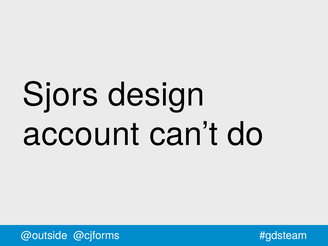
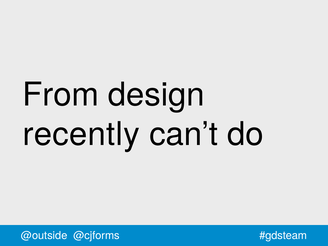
Sjors: Sjors -> From
account: account -> recently
